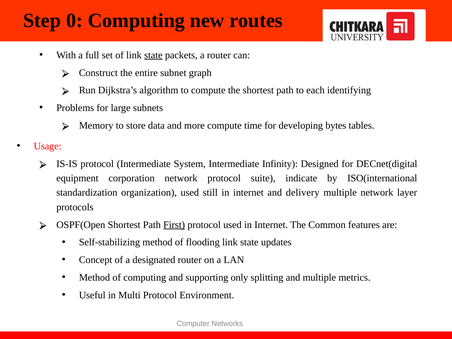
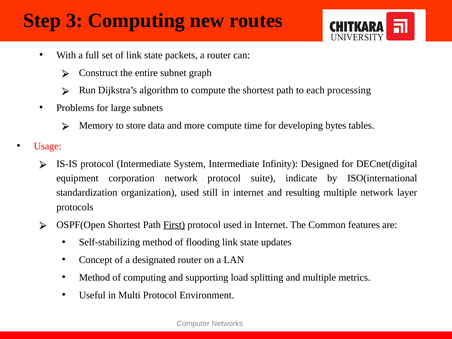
0: 0 -> 3
state at (153, 55) underline: present -> none
identifying: identifying -> processing
delivery: delivery -> resulting
only: only -> load
